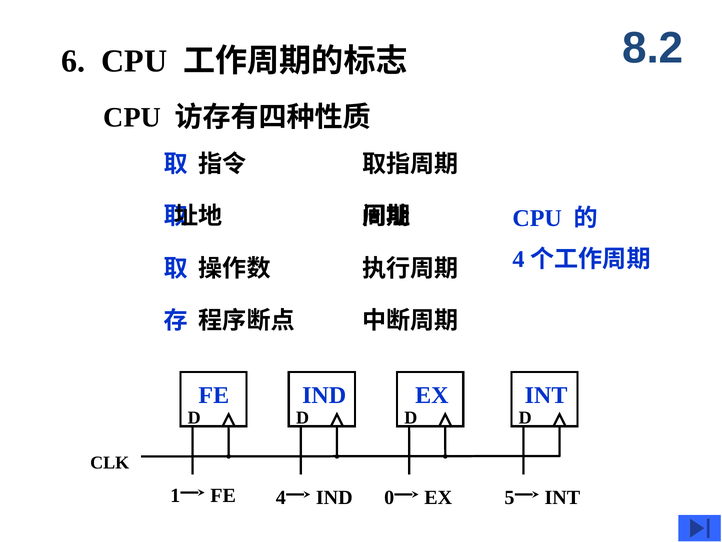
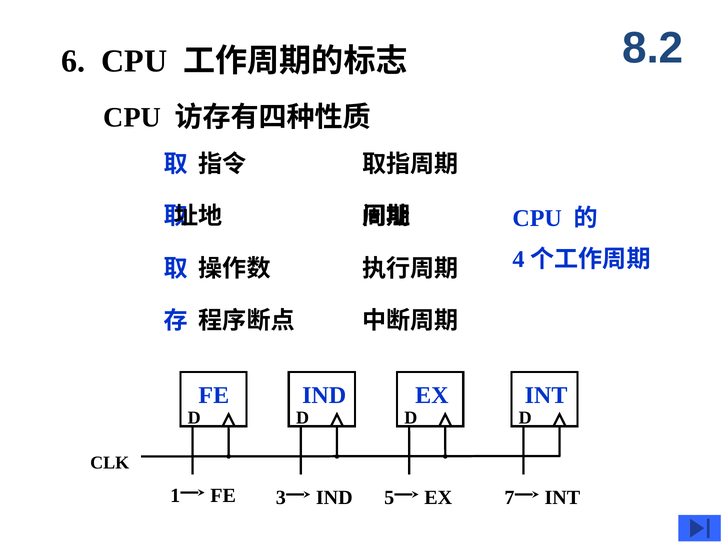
4: 4 -> 3
0: 0 -> 5
5: 5 -> 7
